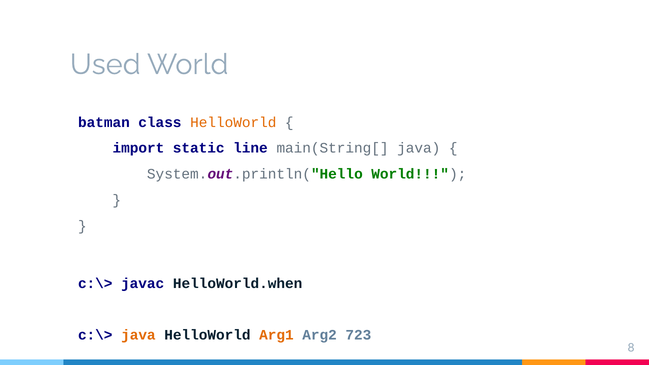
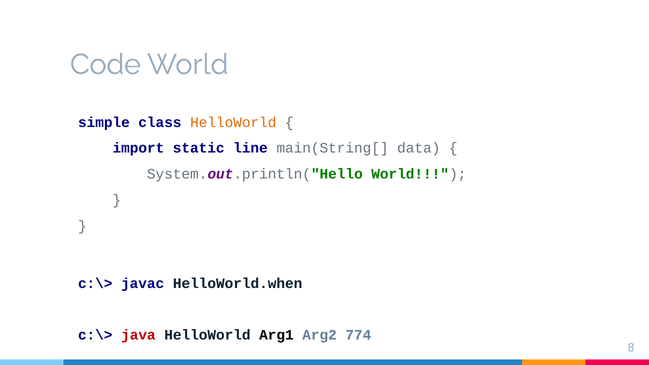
Used: Used -> Code
batman: batman -> simple
main(String[ java: java -> data
java at (138, 335) colour: orange -> red
Arg1 colour: orange -> black
723: 723 -> 774
